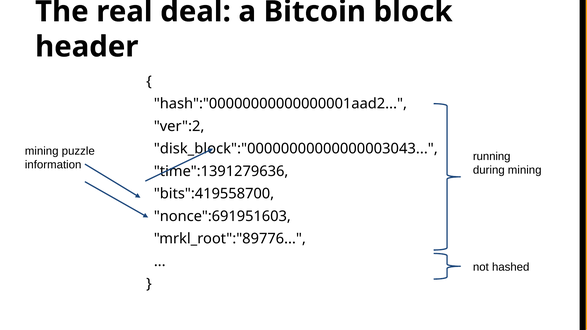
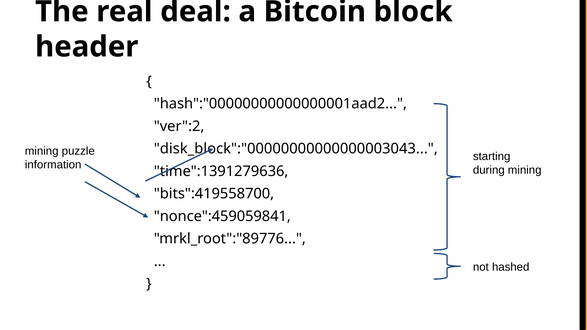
running: running -> starting
nonce":691951603: nonce":691951603 -> nonce":459059841
